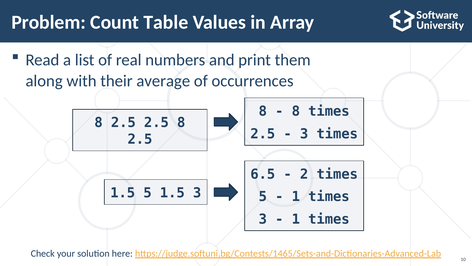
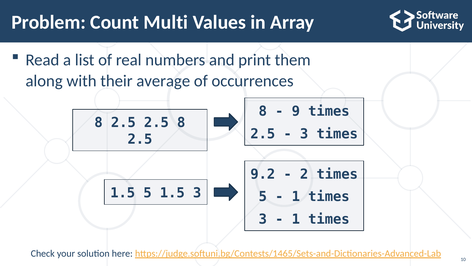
Table: Table -> Multi
8 at (296, 111): 8 -> 9
6.5: 6.5 -> 9.2
